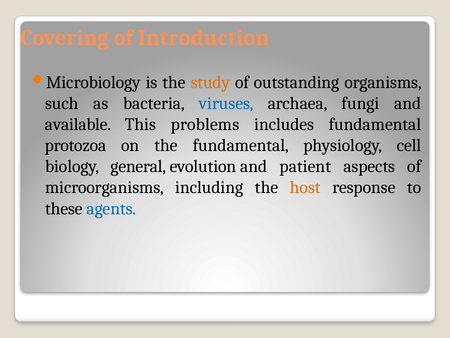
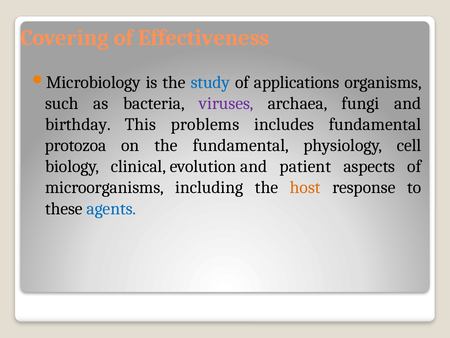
Introduction: Introduction -> Effectiveness
study colour: orange -> blue
outstanding: outstanding -> applications
viruses colour: blue -> purple
available: available -> birthday
general: general -> clinical
